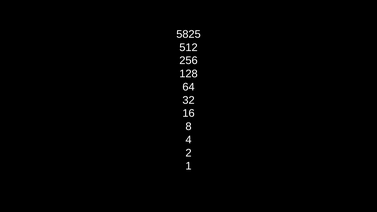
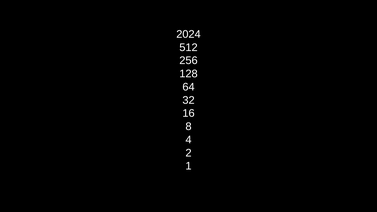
5825: 5825 -> 2024
